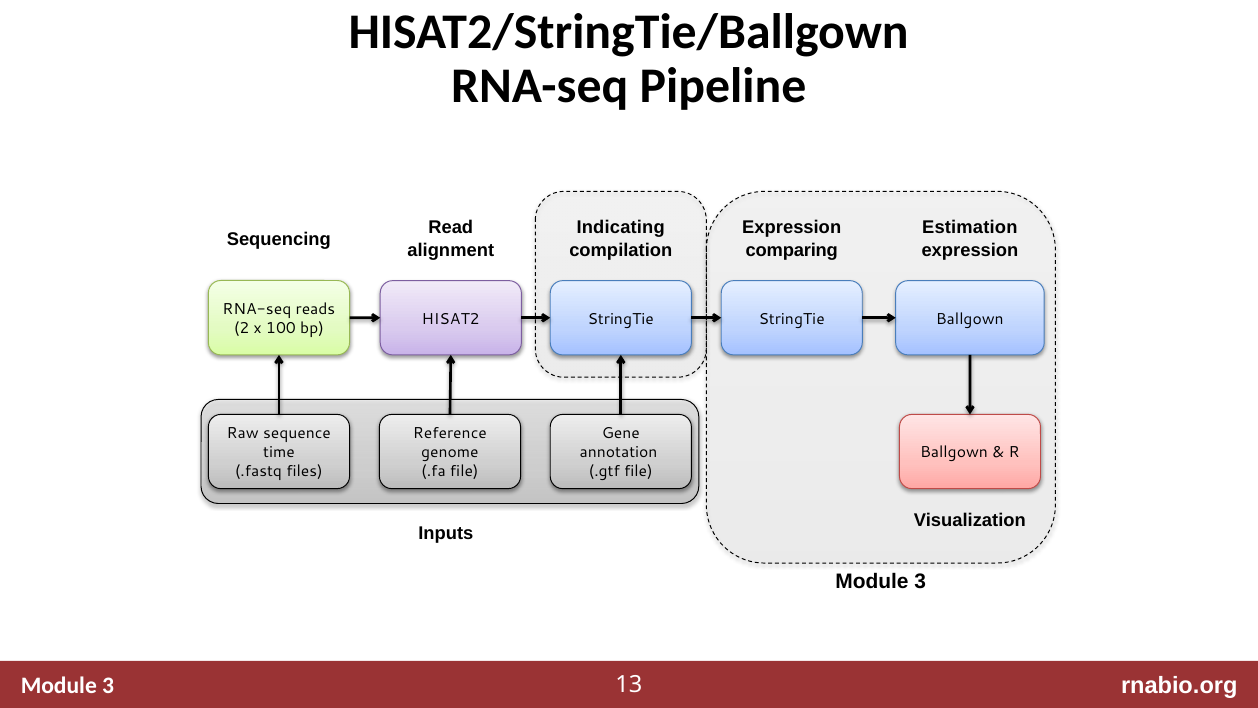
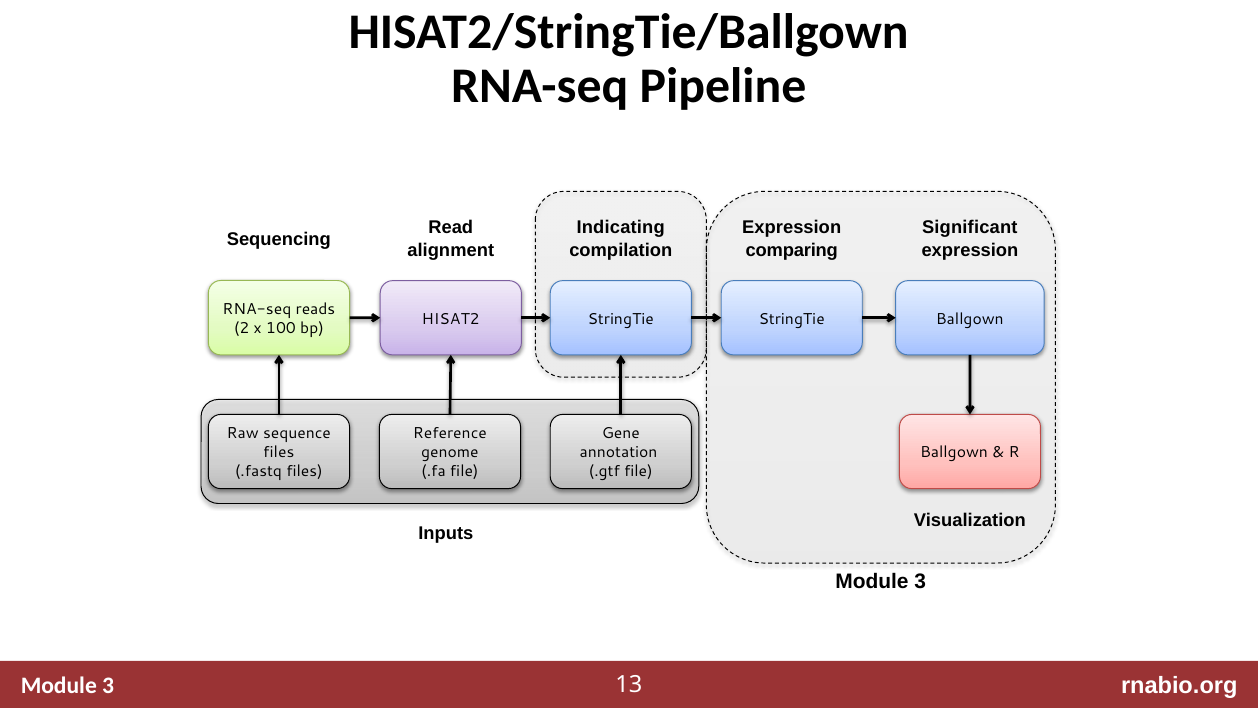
Estimation: Estimation -> Significant
time at (279, 452): time -> files
